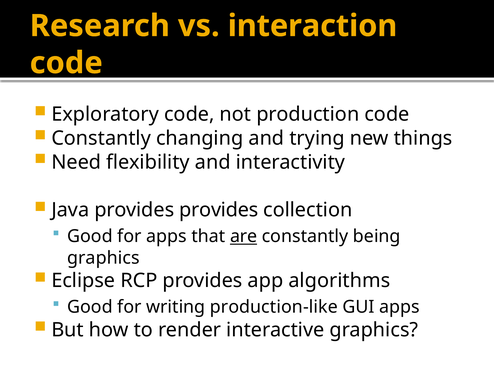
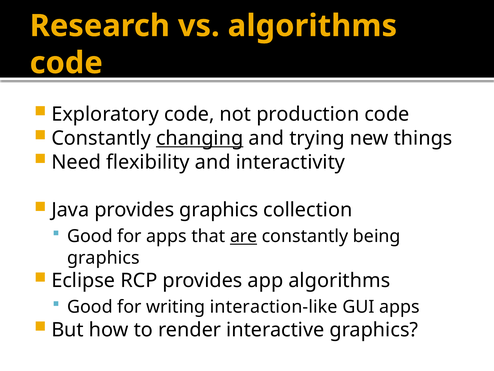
vs interaction: interaction -> algorithms
changing underline: none -> present
provides provides: provides -> graphics
production-like: production-like -> interaction-like
